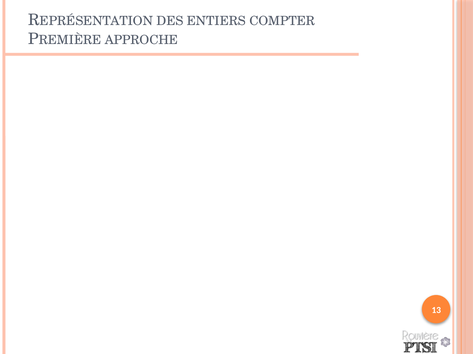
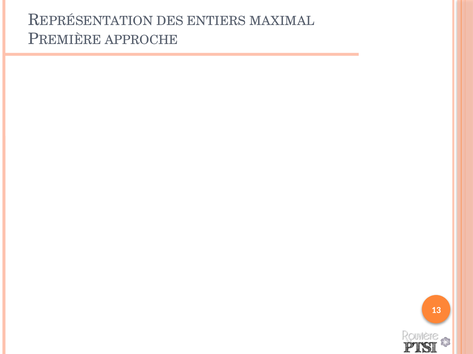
COMPTER: COMPTER -> MAXIMAL
